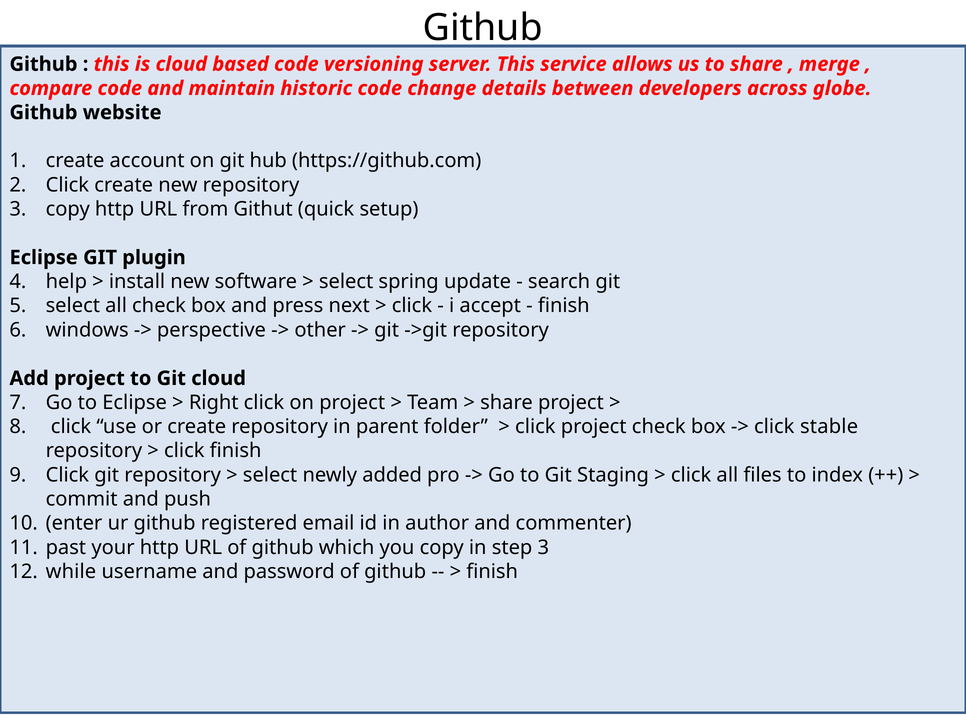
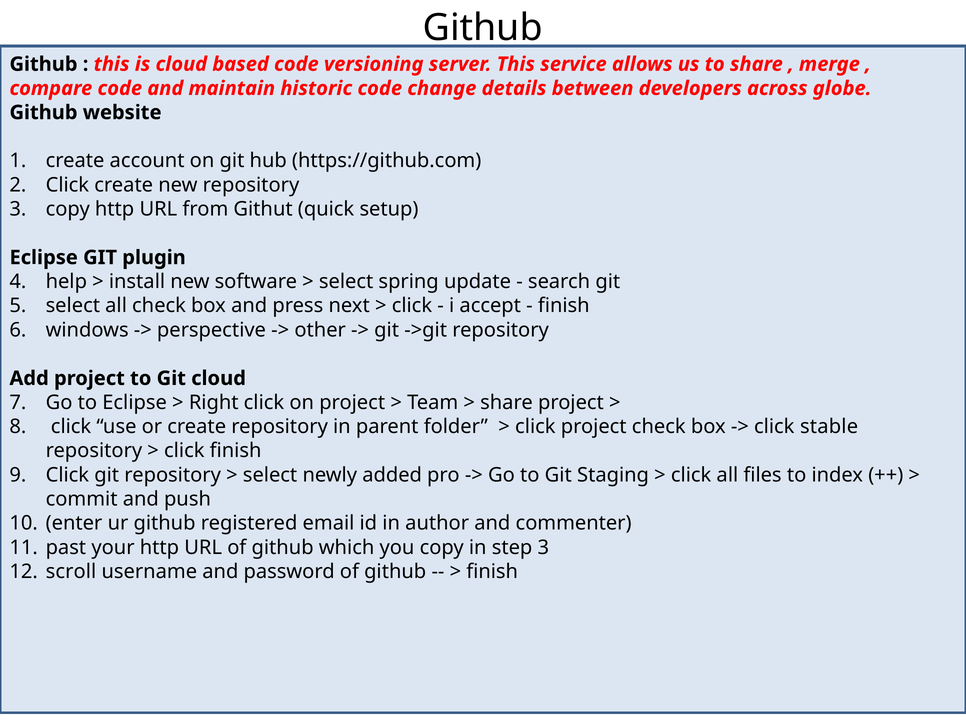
while: while -> scroll
